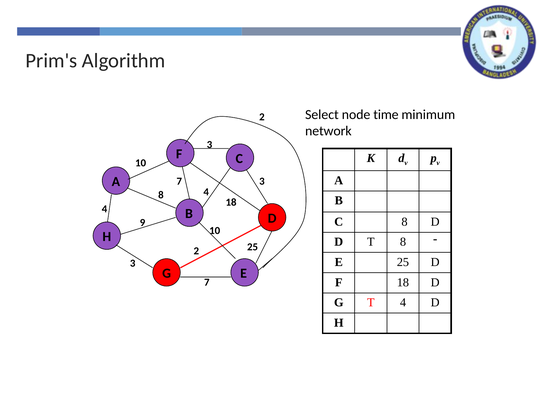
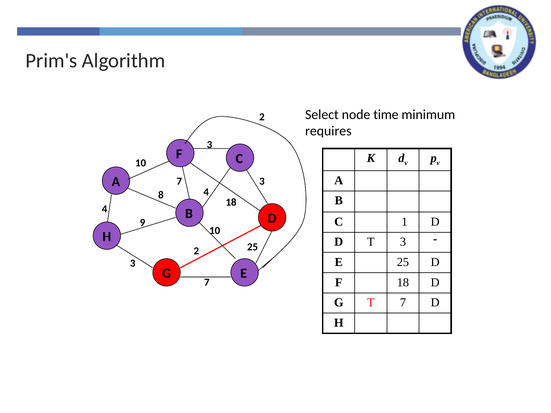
network: network -> requires
C 8: 8 -> 1
T 8: 8 -> 3
T 4: 4 -> 7
